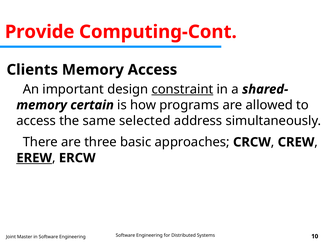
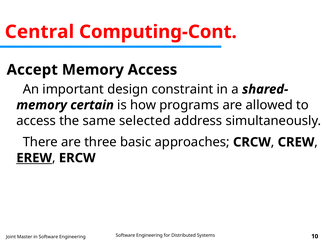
Provide: Provide -> Central
Clients: Clients -> Accept
constraint underline: present -> none
